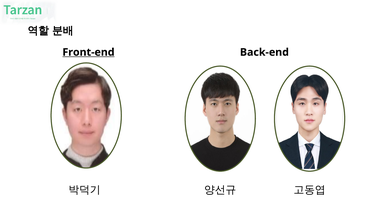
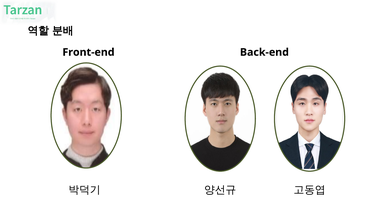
Front-end underline: present -> none
